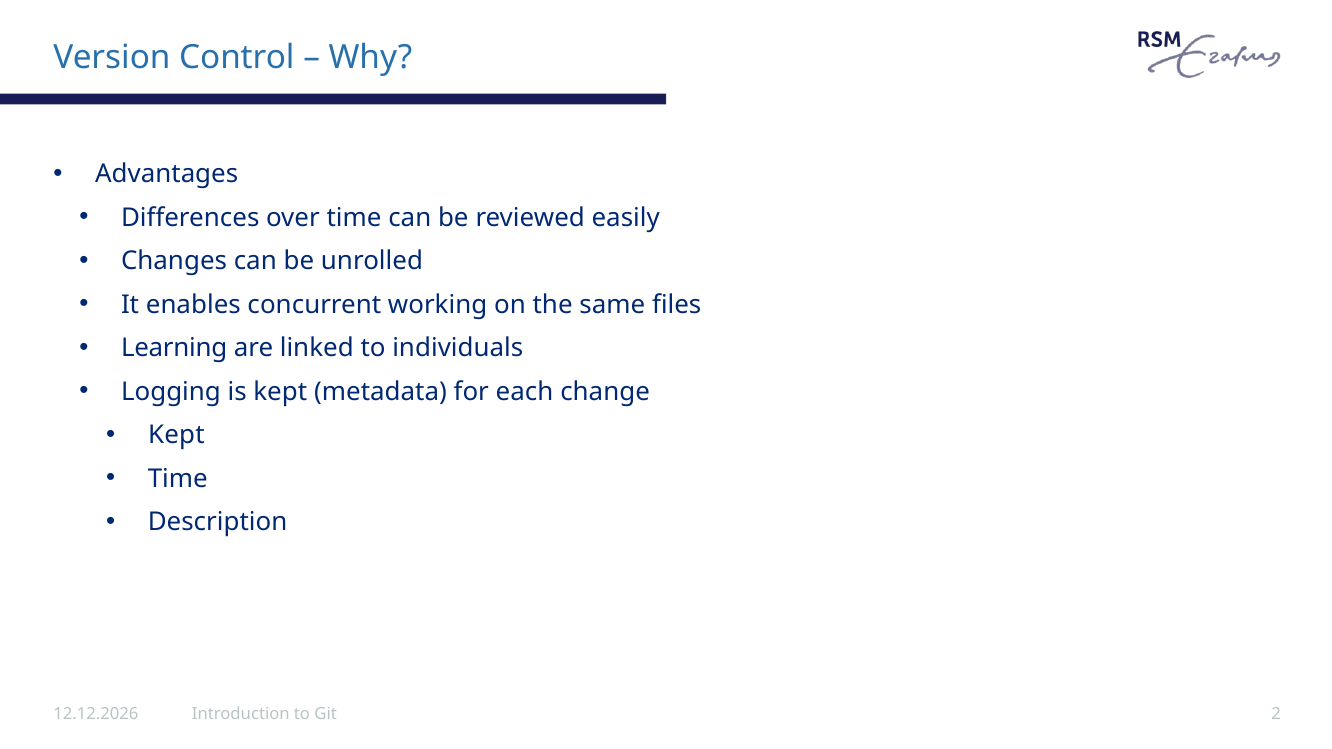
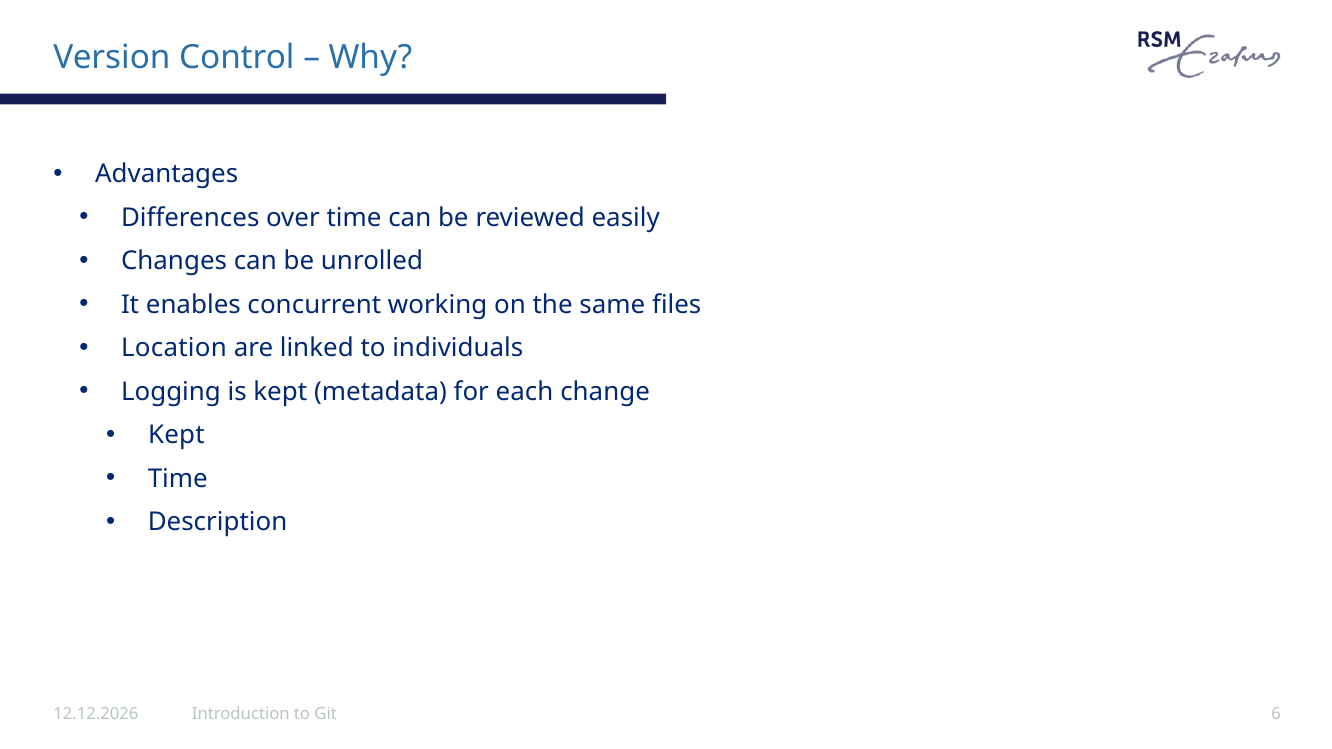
Learning: Learning -> Location
2: 2 -> 6
